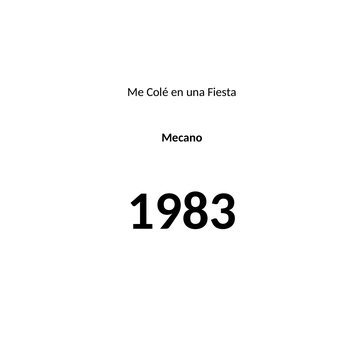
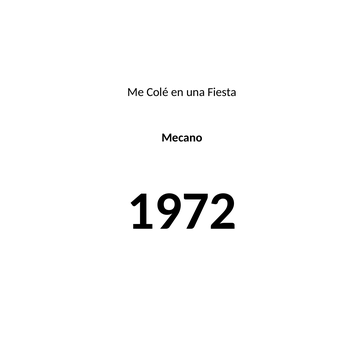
1983: 1983 -> 1972
